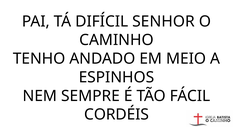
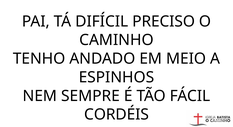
SENHOR: SENHOR -> PRECISO
